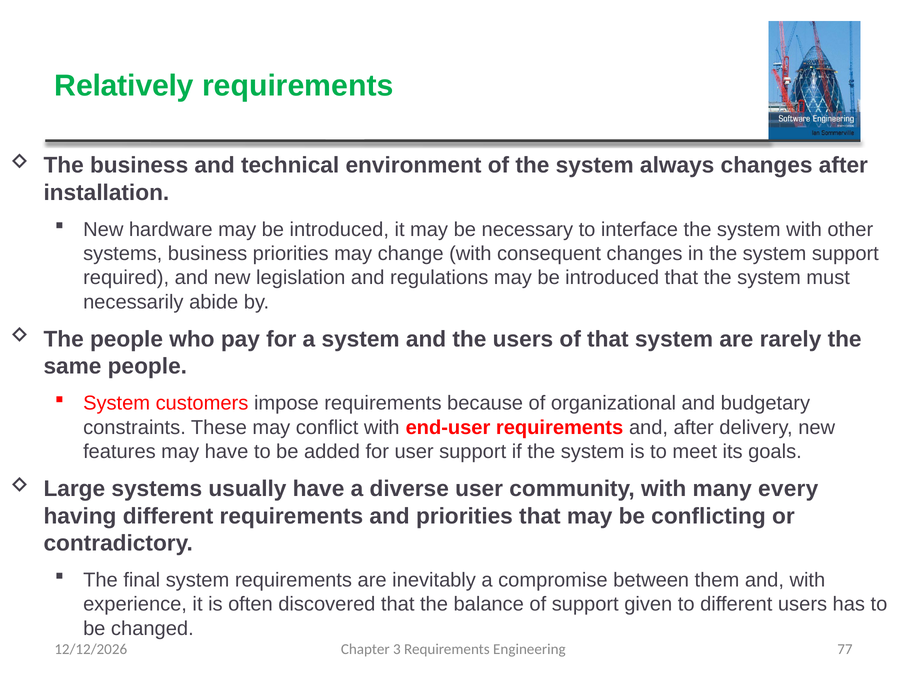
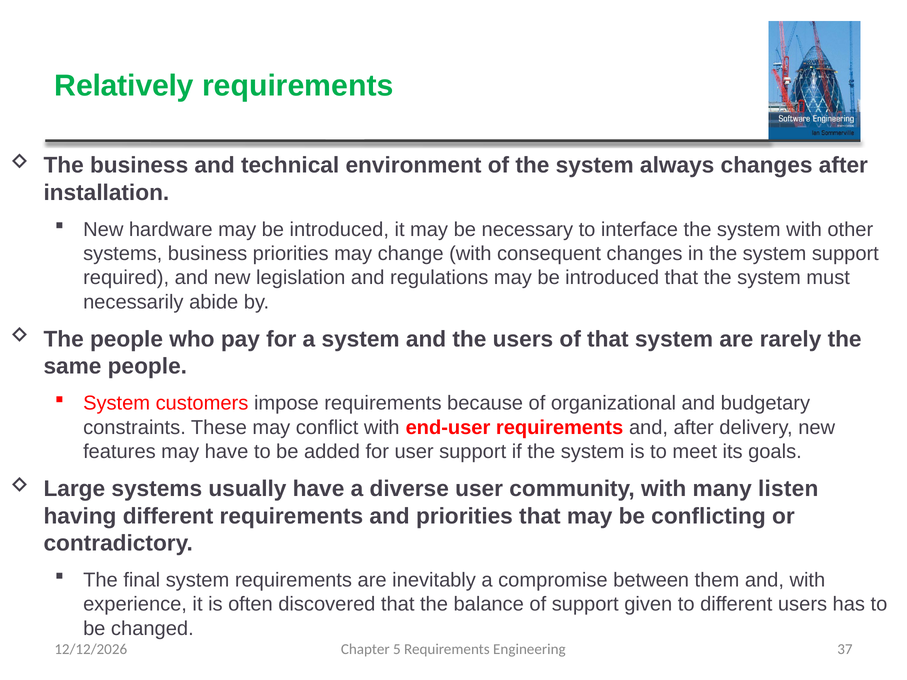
every: every -> listen
3: 3 -> 5
77: 77 -> 37
